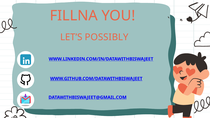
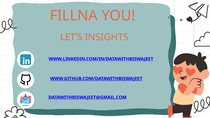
POSSIBLY: POSSIBLY -> INSIGHTS
